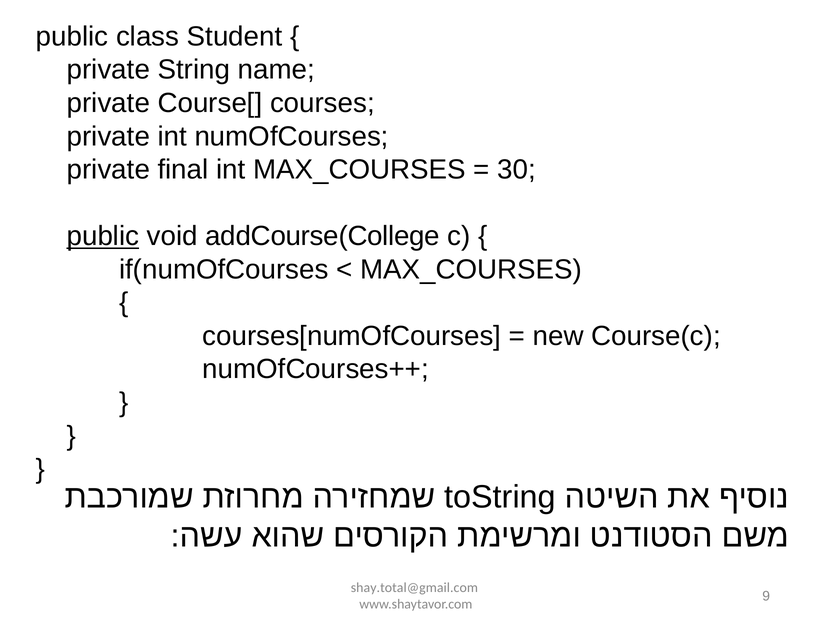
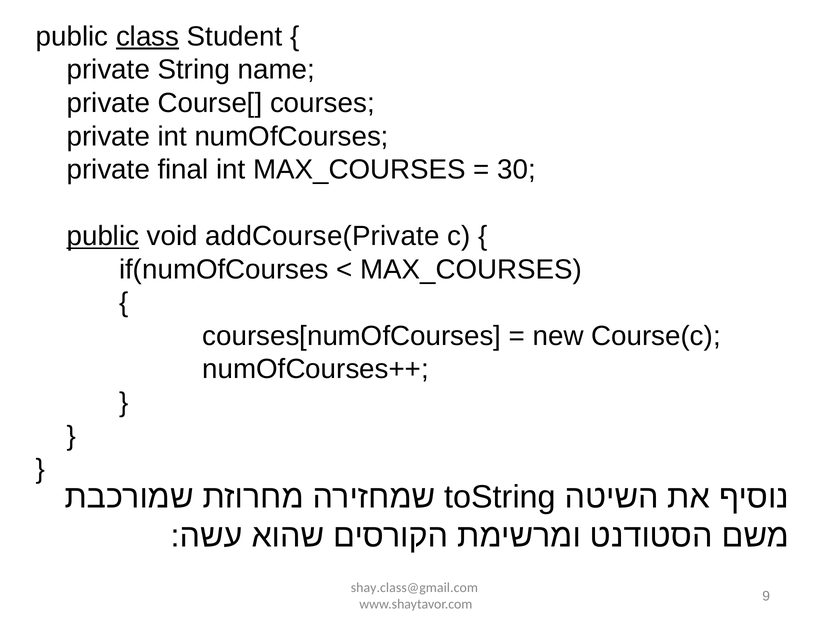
class underline: none -> present
addCourse(College: addCourse(College -> addCourse(Private
shay.total@gmail.com: shay.total@gmail.com -> shay.class@gmail.com
